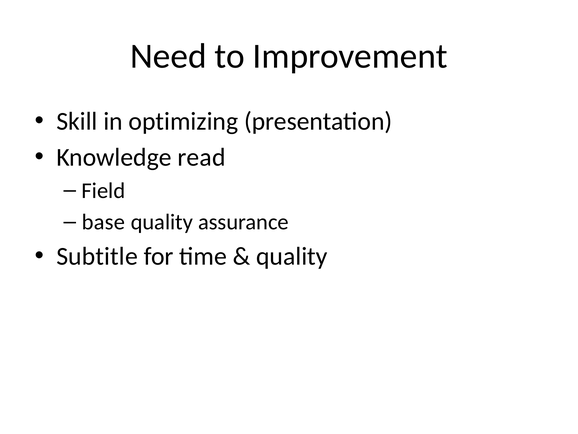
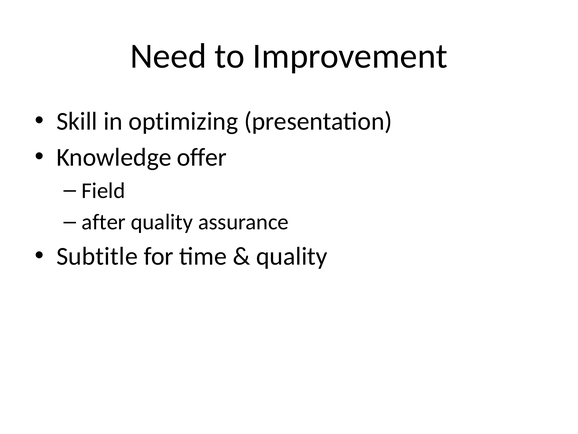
read: read -> offer
base: base -> after
